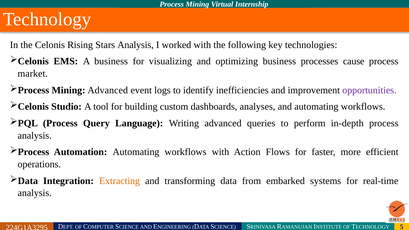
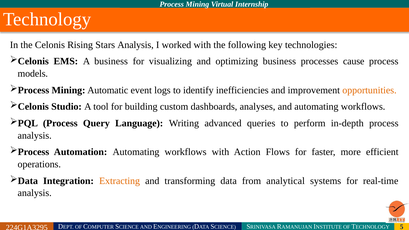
market: market -> models
Mining Advanced: Advanced -> Automatic
opportunities colour: purple -> orange
embarked: embarked -> analytical
